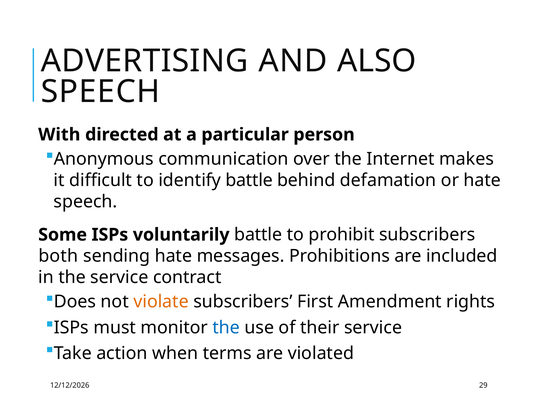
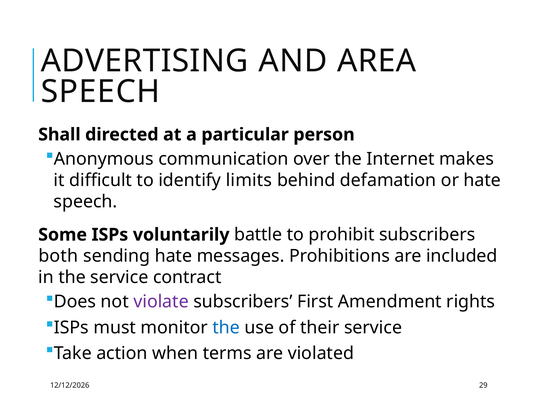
ALSO: ALSO -> AREA
With: With -> Shall
identify battle: battle -> limits
violate colour: orange -> purple
